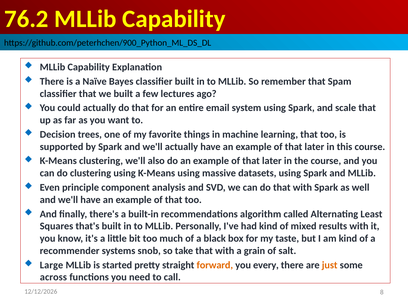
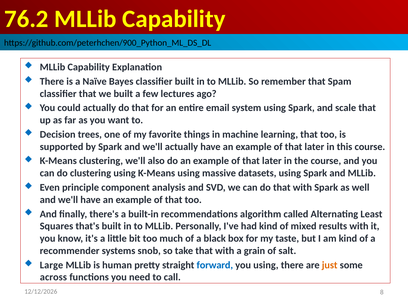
started: started -> human
forward colour: orange -> blue
you every: every -> using
